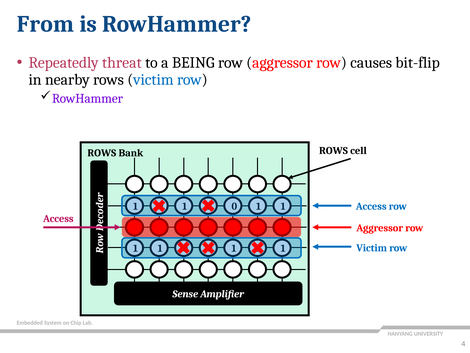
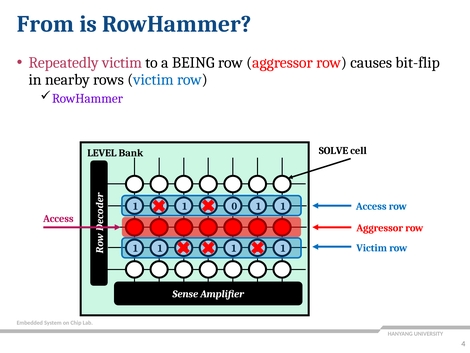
Repeatedly threat: threat -> victim
ROWS at (333, 151): ROWS -> SOLVE
ROWS at (102, 153): ROWS -> LEVEL
